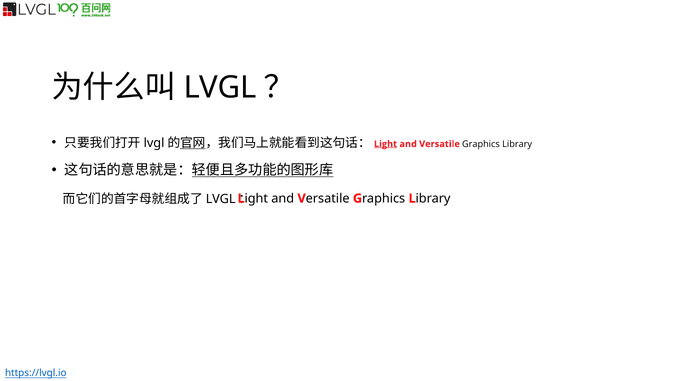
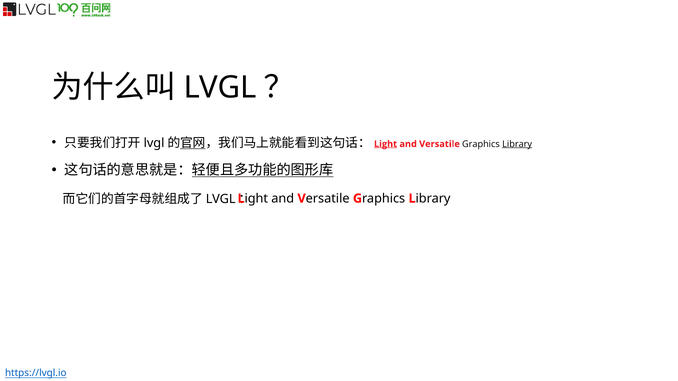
Library underline: none -> present
